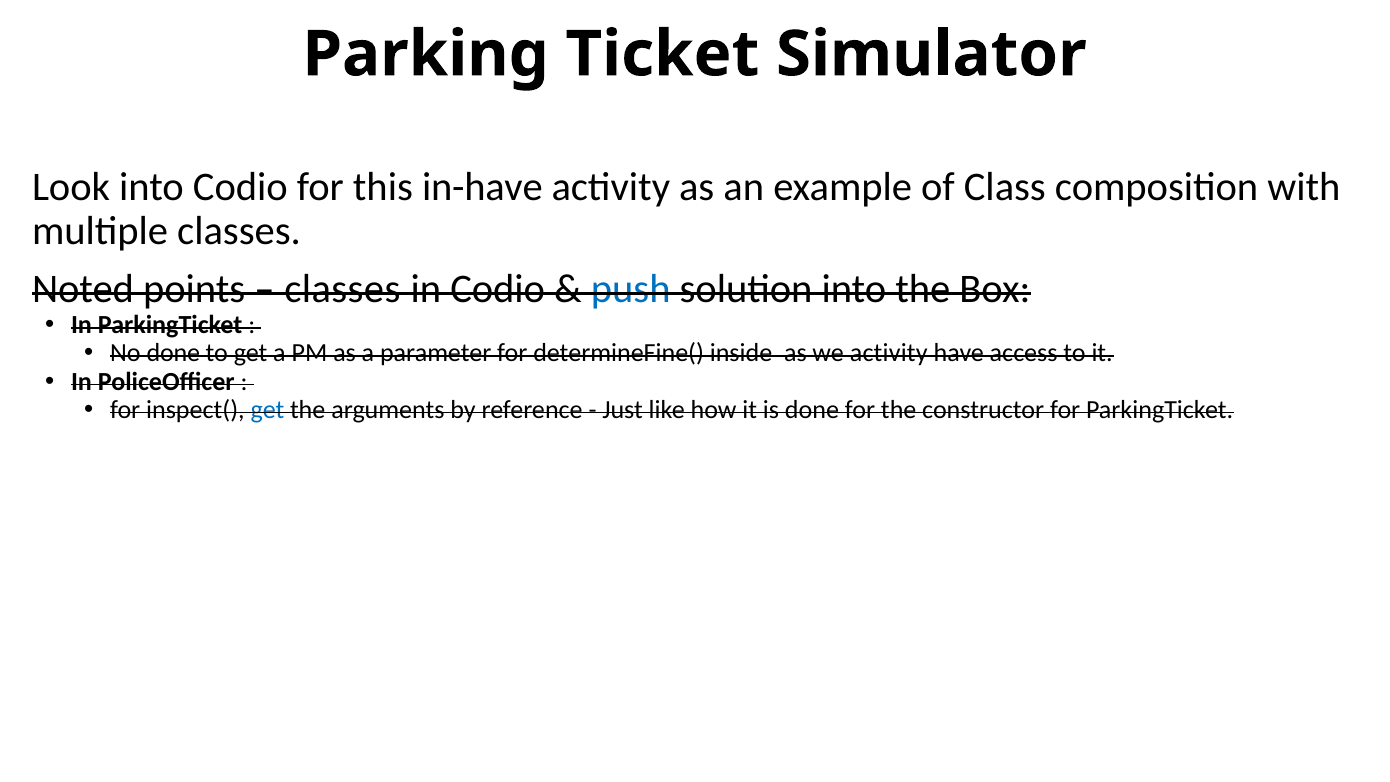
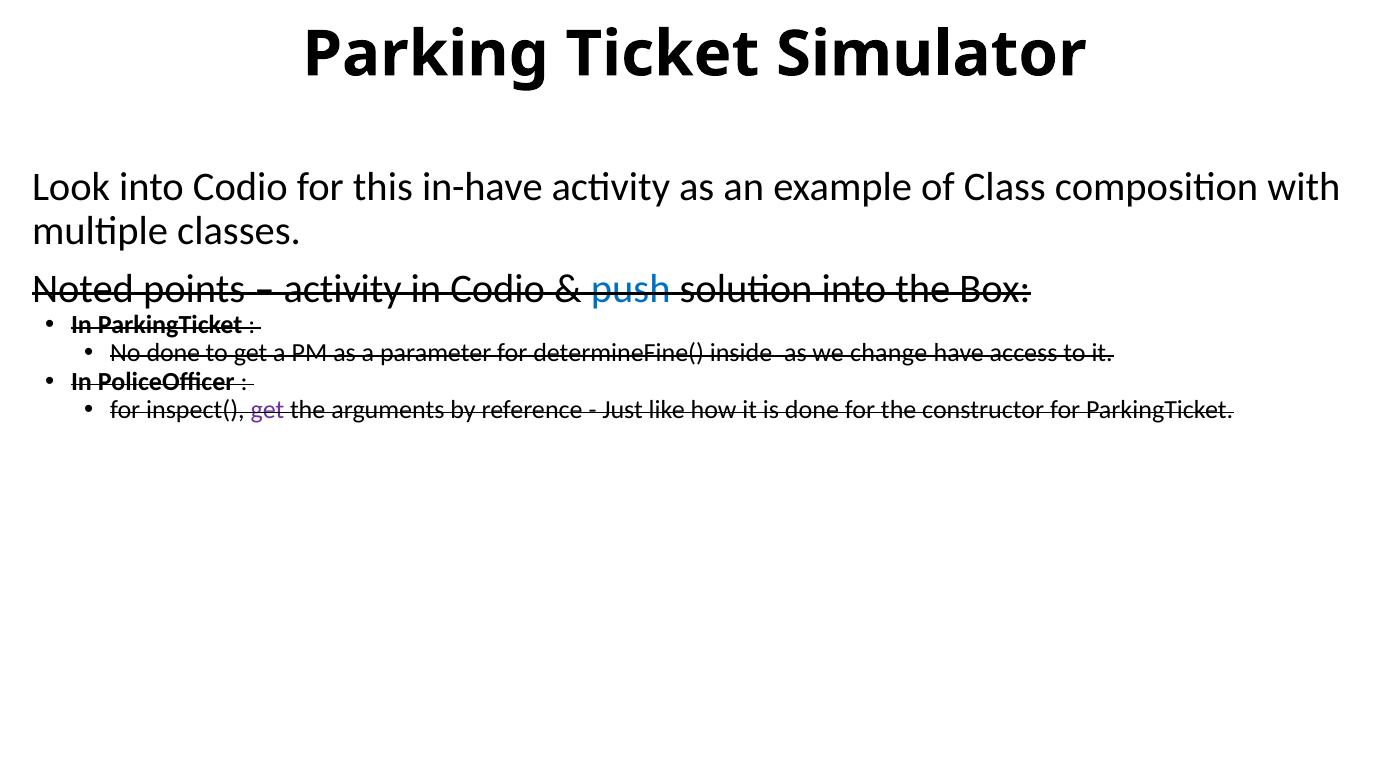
classes at (342, 289): classes -> activity
we activity: activity -> change
get at (267, 410) colour: blue -> purple
